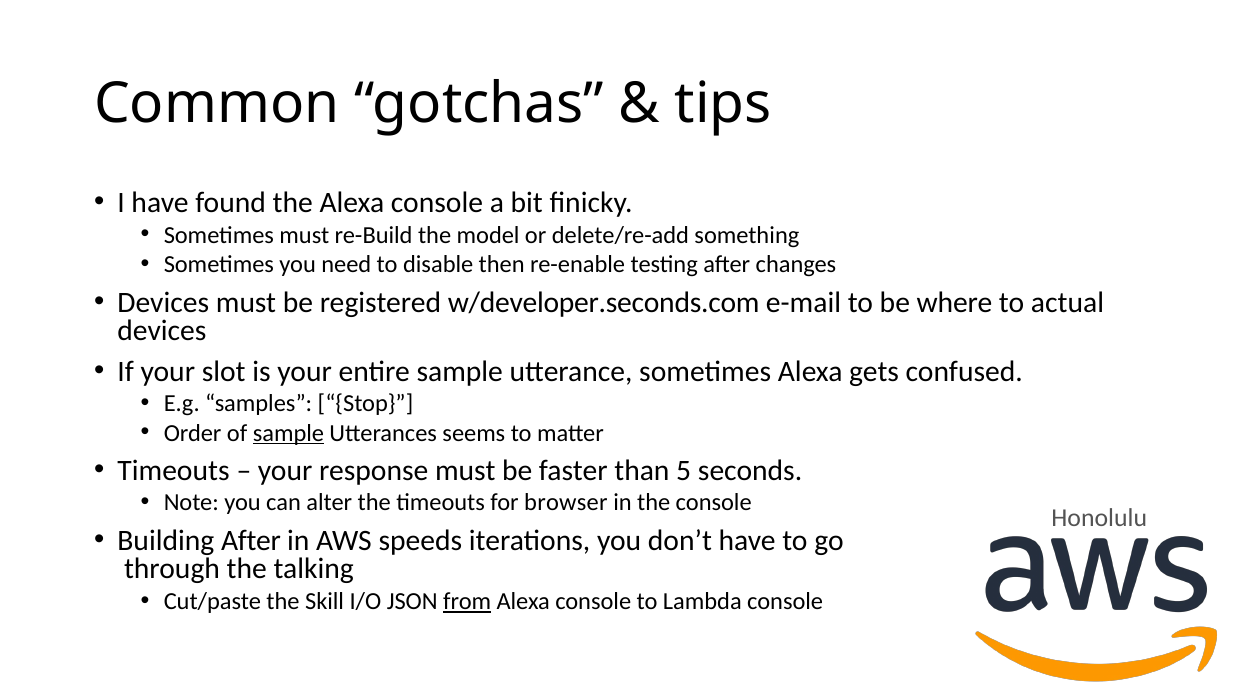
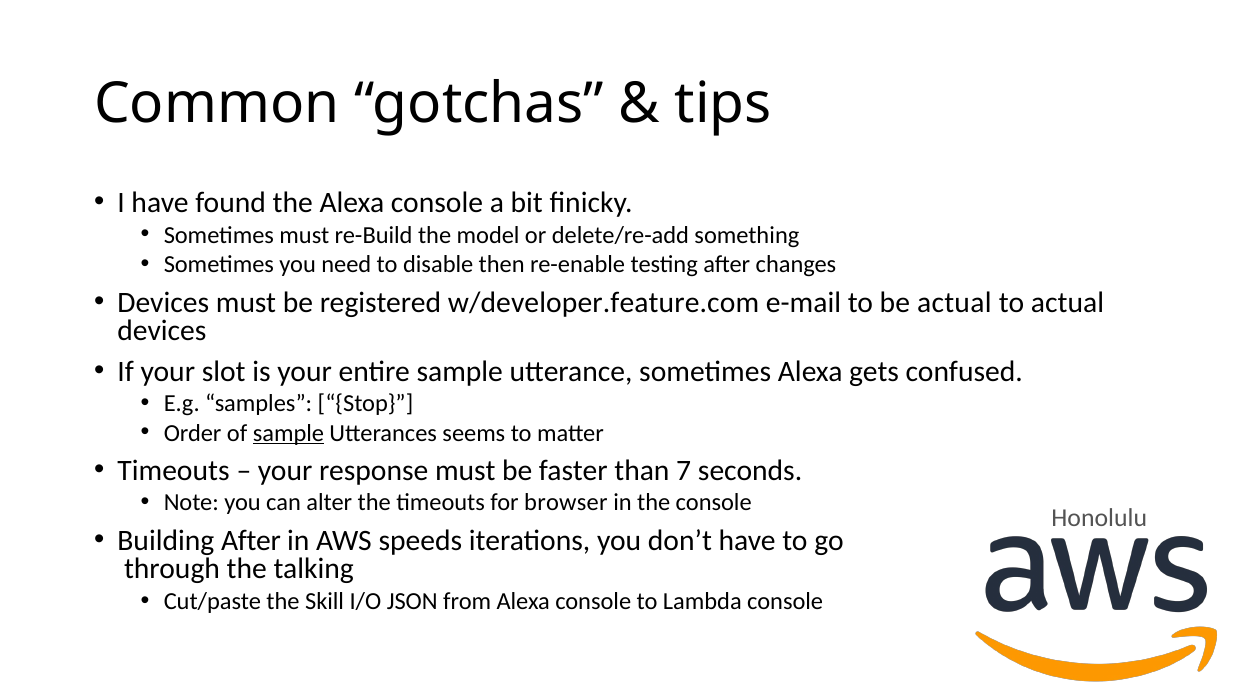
w/developer.seconds.com: w/developer.seconds.com -> w/developer.feature.com
be where: where -> actual
5: 5 -> 7
from underline: present -> none
